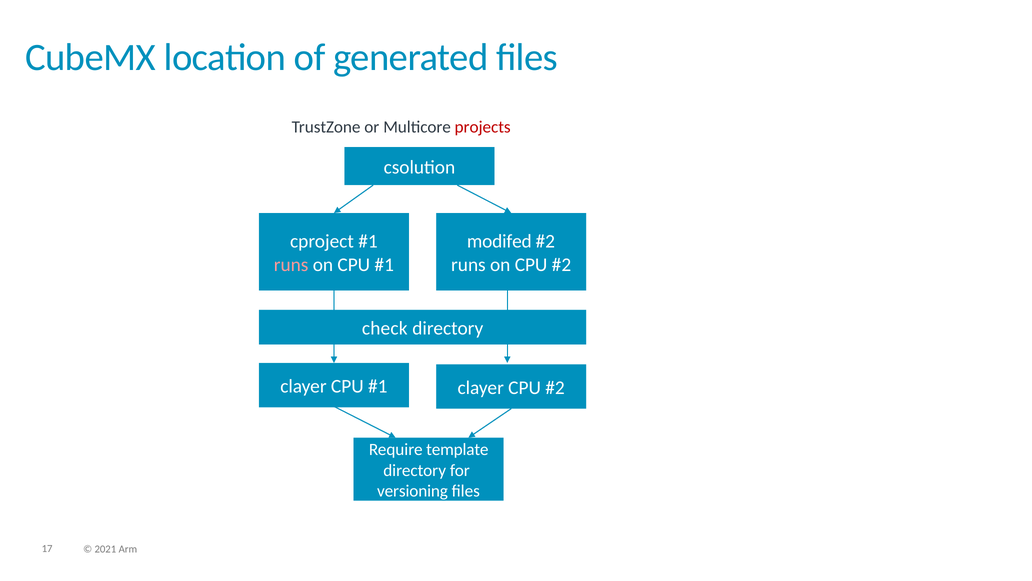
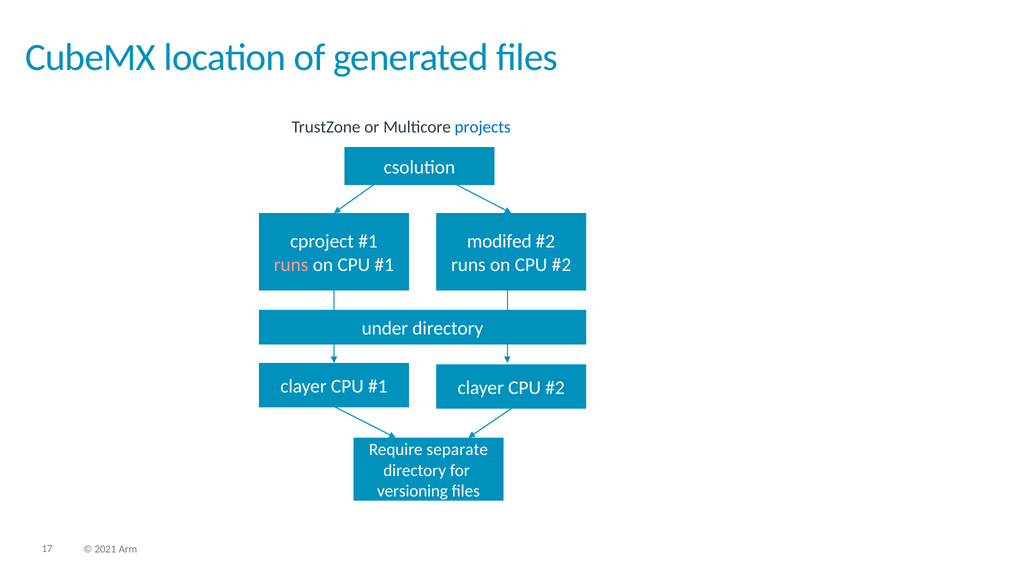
projects colour: red -> blue
check: check -> under
template: template -> separate
